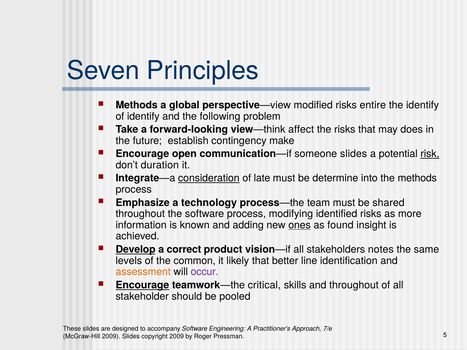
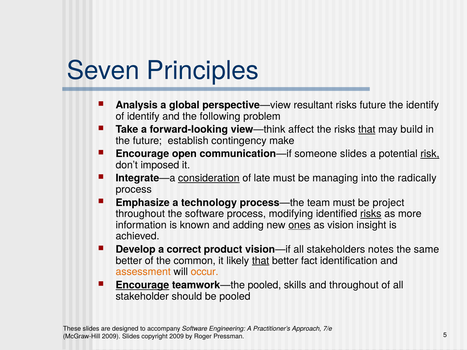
Methods at (137, 105): Methods -> Analysis
modified: modified -> resultant
risks entire: entire -> future
that at (367, 130) underline: none -> present
does: does -> build
duration: duration -> imposed
determine: determine -> managing
the methods: methods -> radically
shared: shared -> project
risks at (371, 214) underline: none -> present
found: found -> vision
Develop underline: present -> none
levels at (129, 261): levels -> better
that at (261, 261) underline: none -> present
line: line -> fact
occur colour: purple -> orange
teamwork—the critical: critical -> pooled
